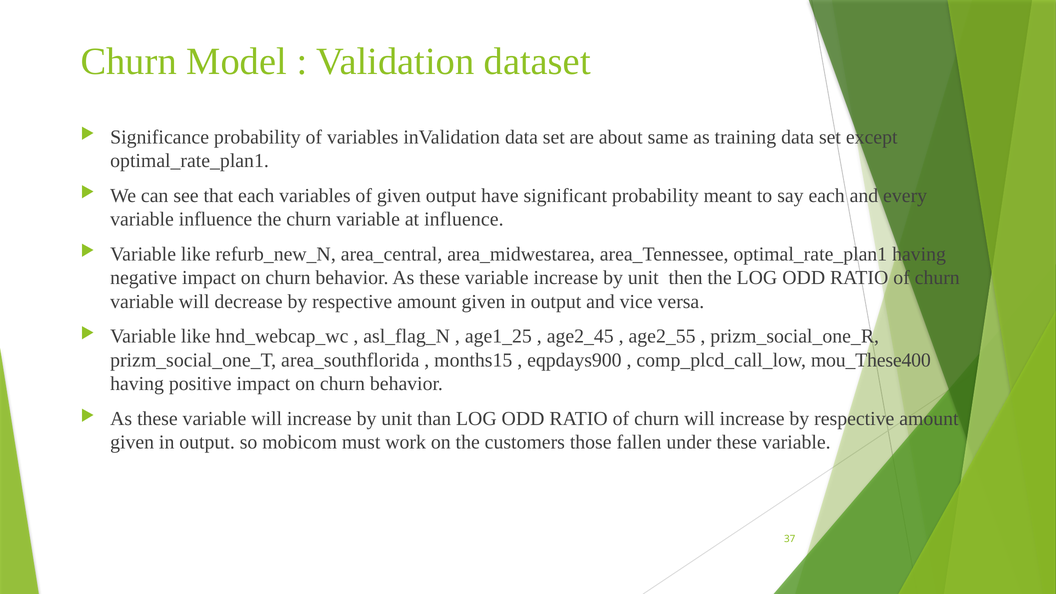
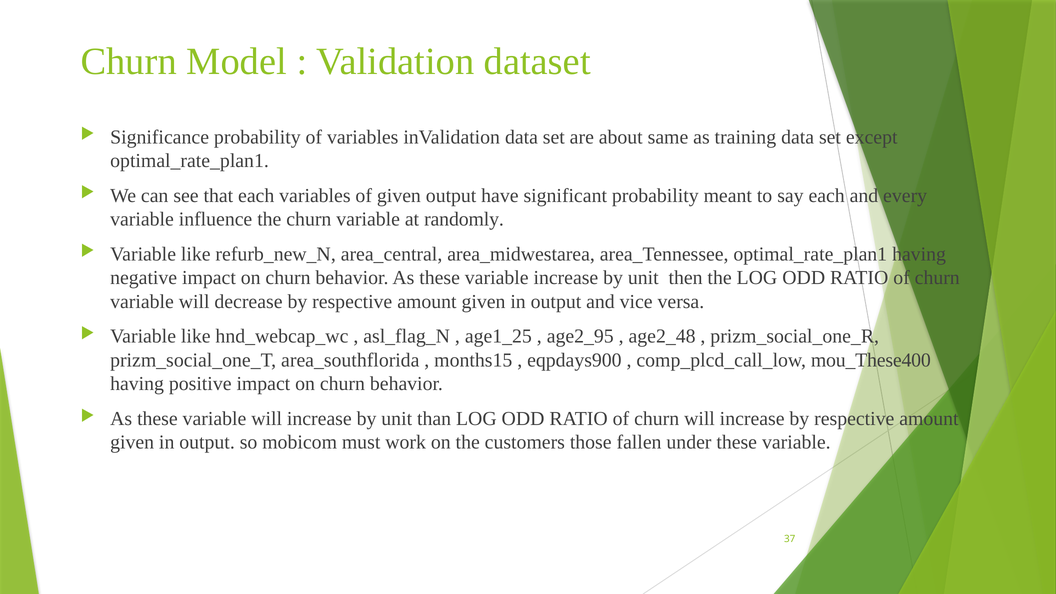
at influence: influence -> randomly
age2_45: age2_45 -> age2_95
age2_55: age2_55 -> age2_48
